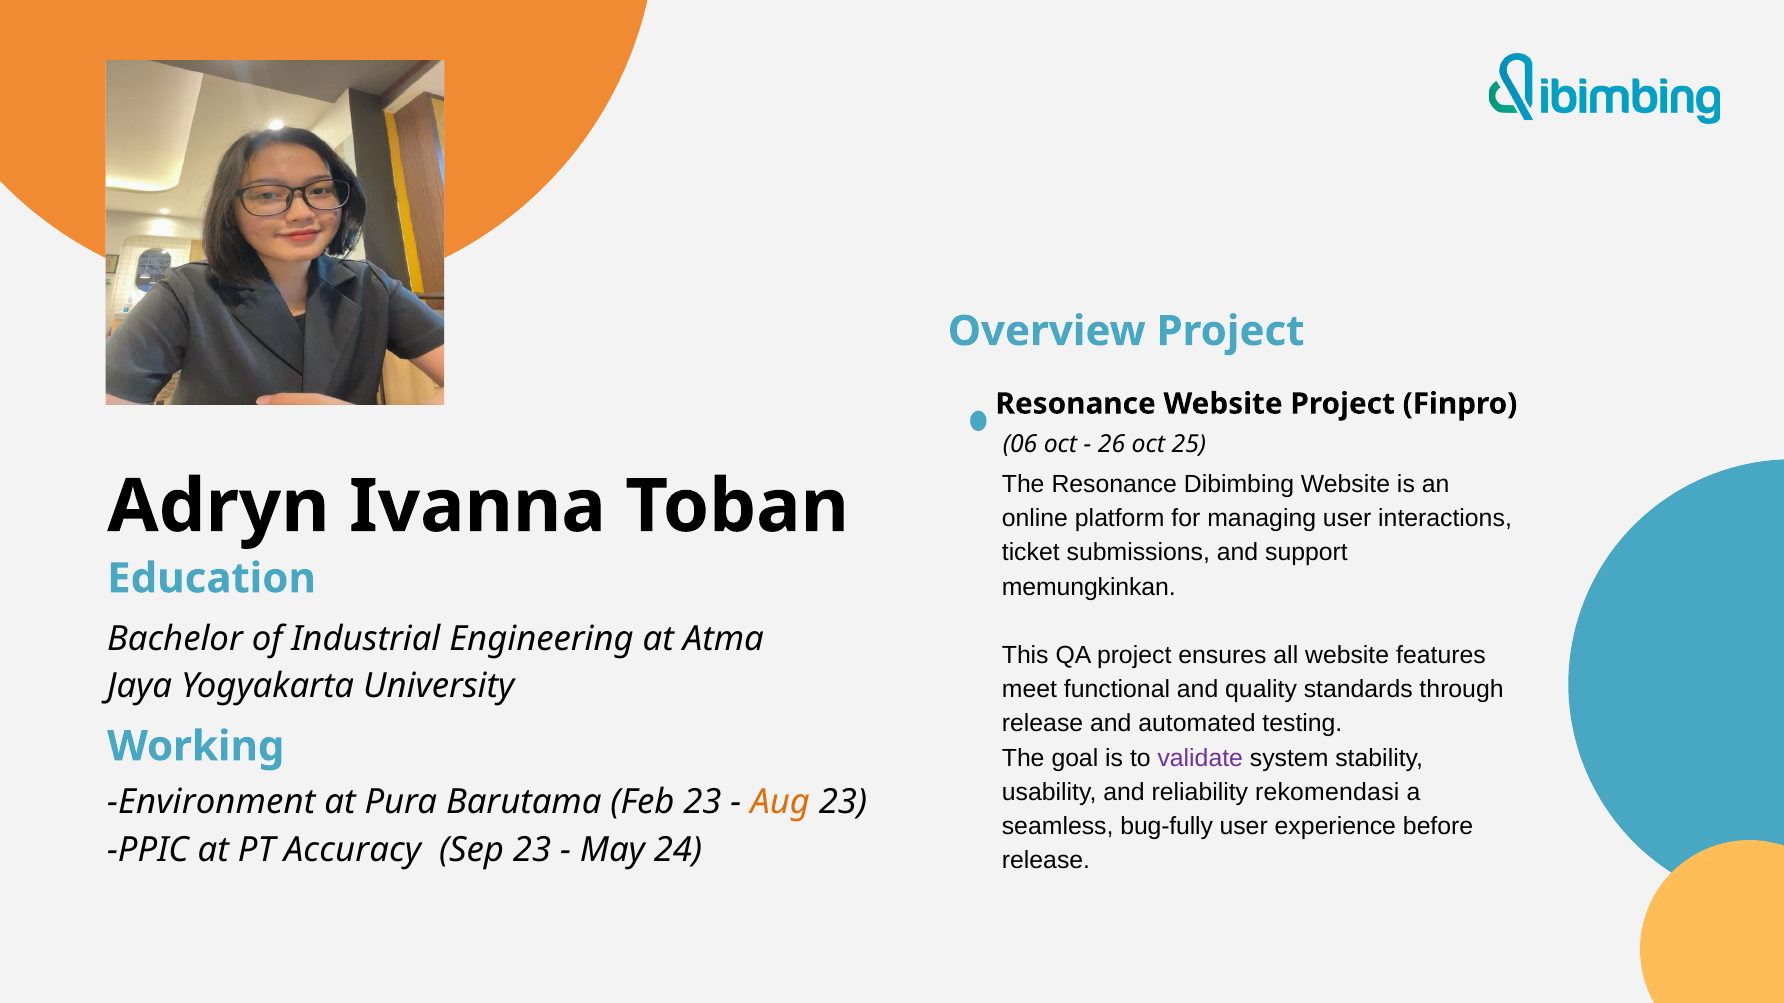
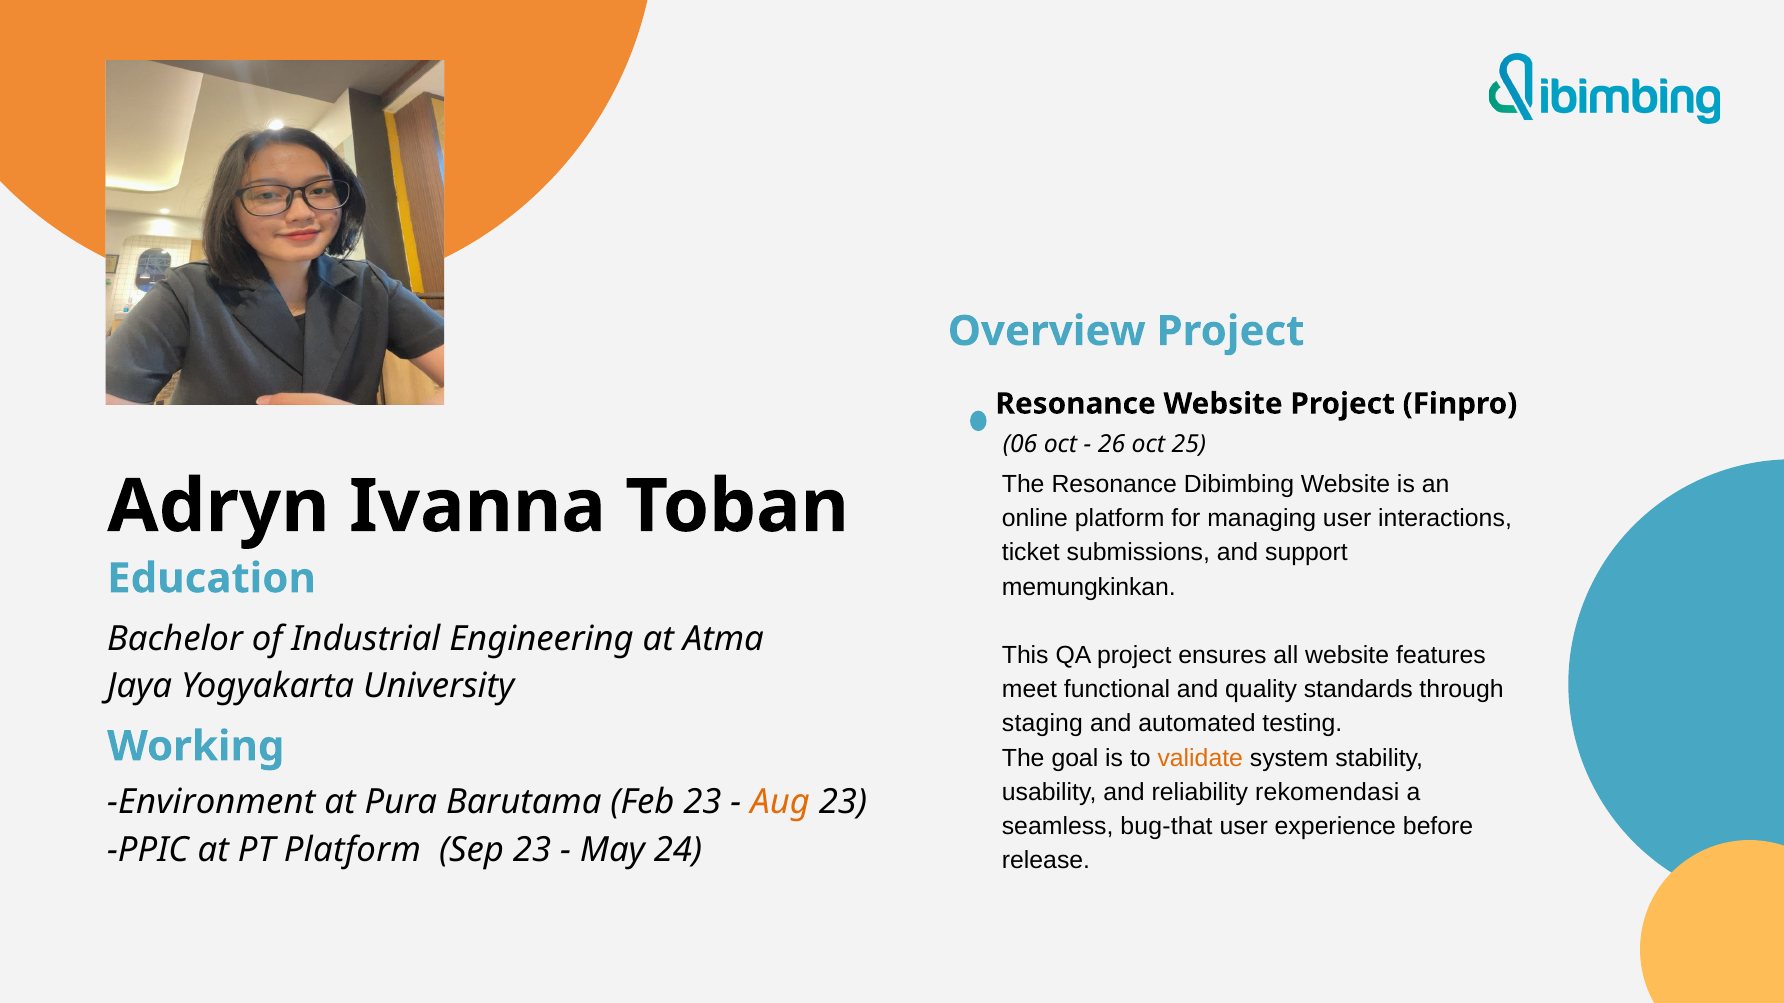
release at (1043, 724): release -> staging
validate colour: purple -> orange
bug-fully: bug-fully -> bug-that
PT Accuracy: Accuracy -> Platform
